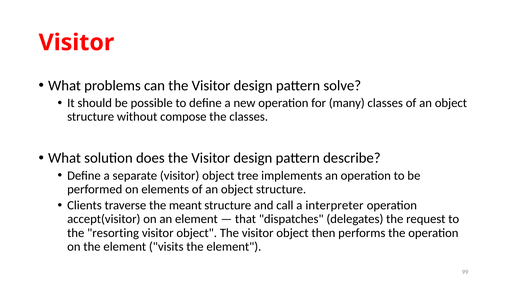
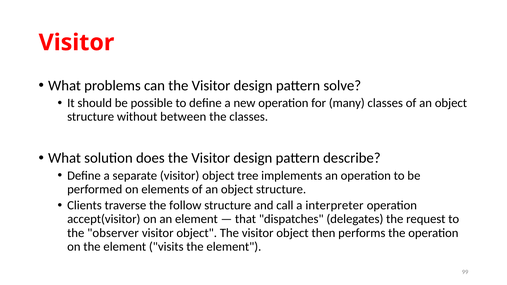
compose: compose -> between
meant: meant -> follow
resorting: resorting -> observer
